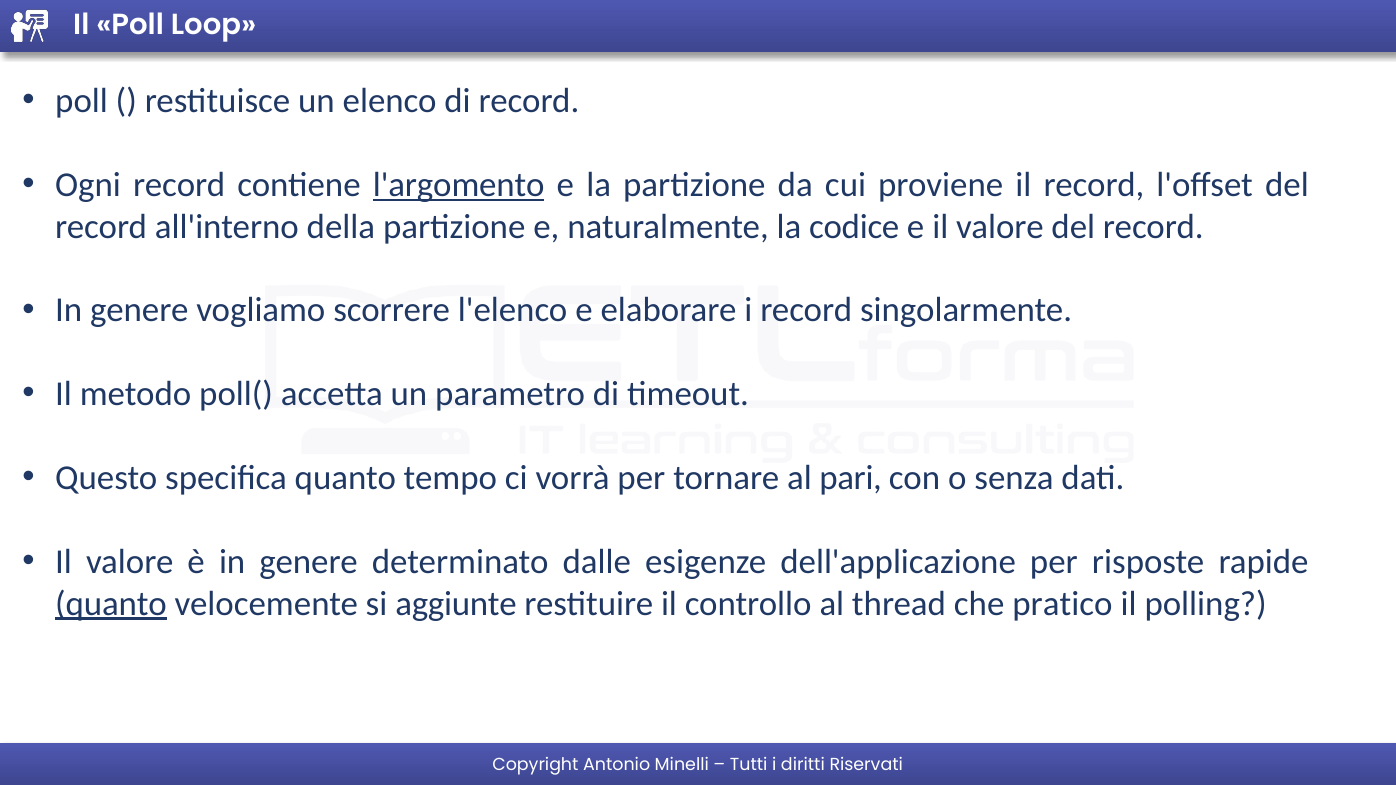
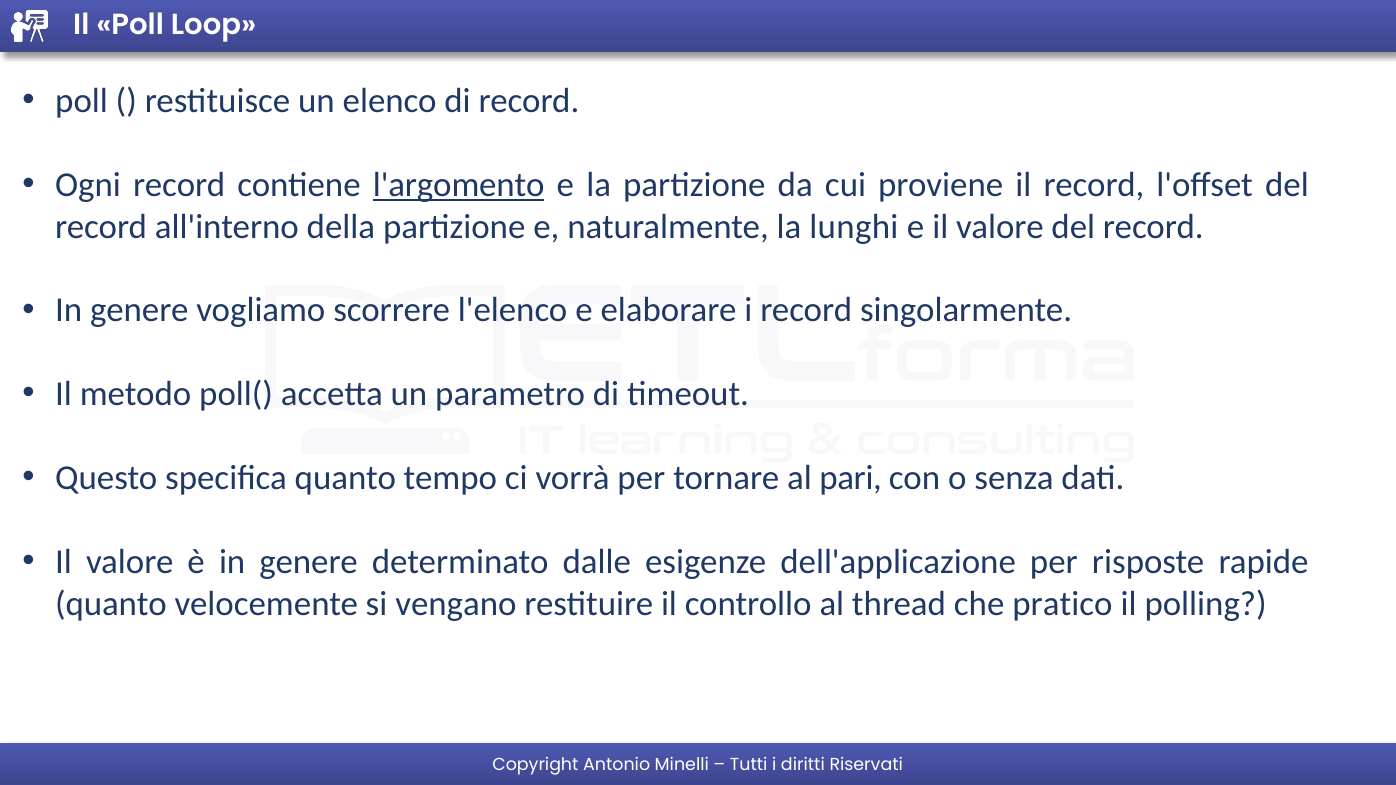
codice: codice -> lunghi
quanto at (111, 604) underline: present -> none
aggiunte: aggiunte -> vengano
